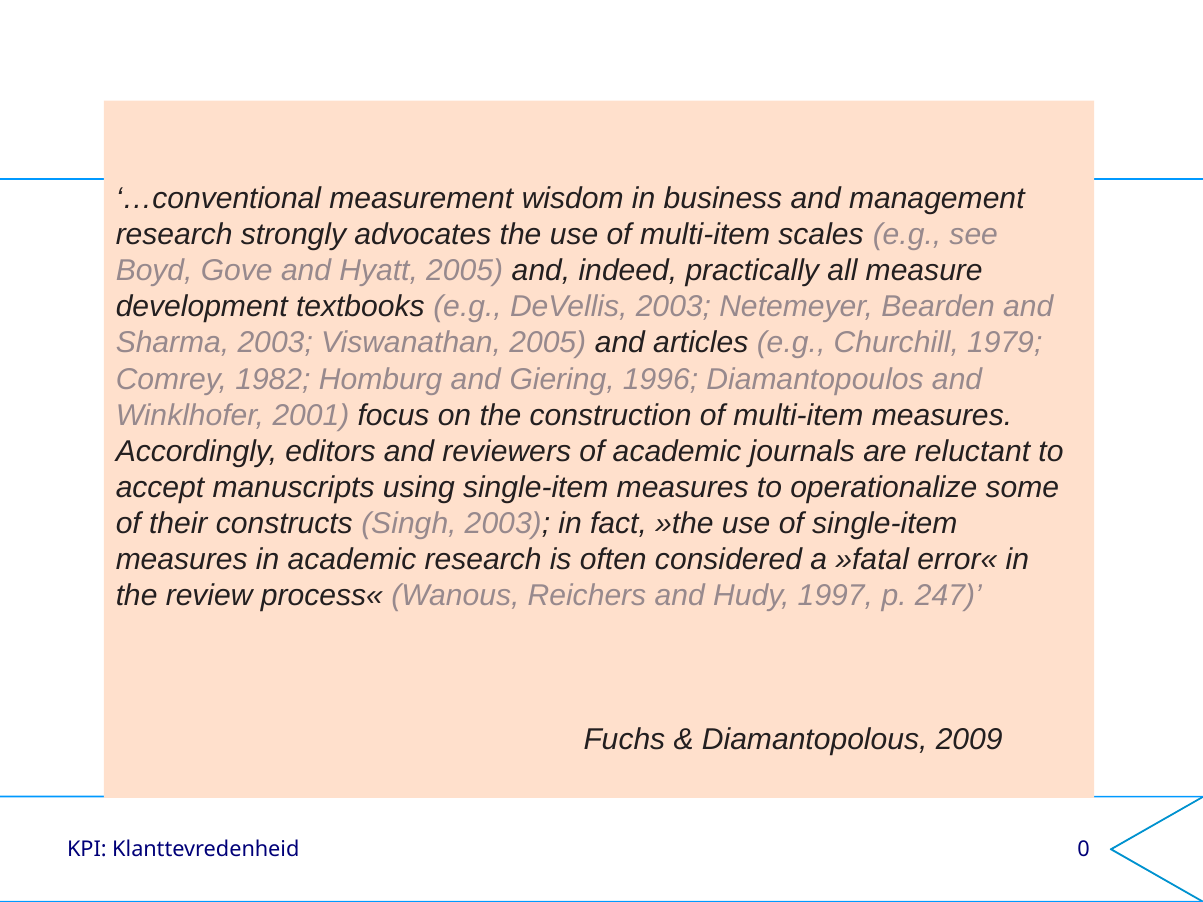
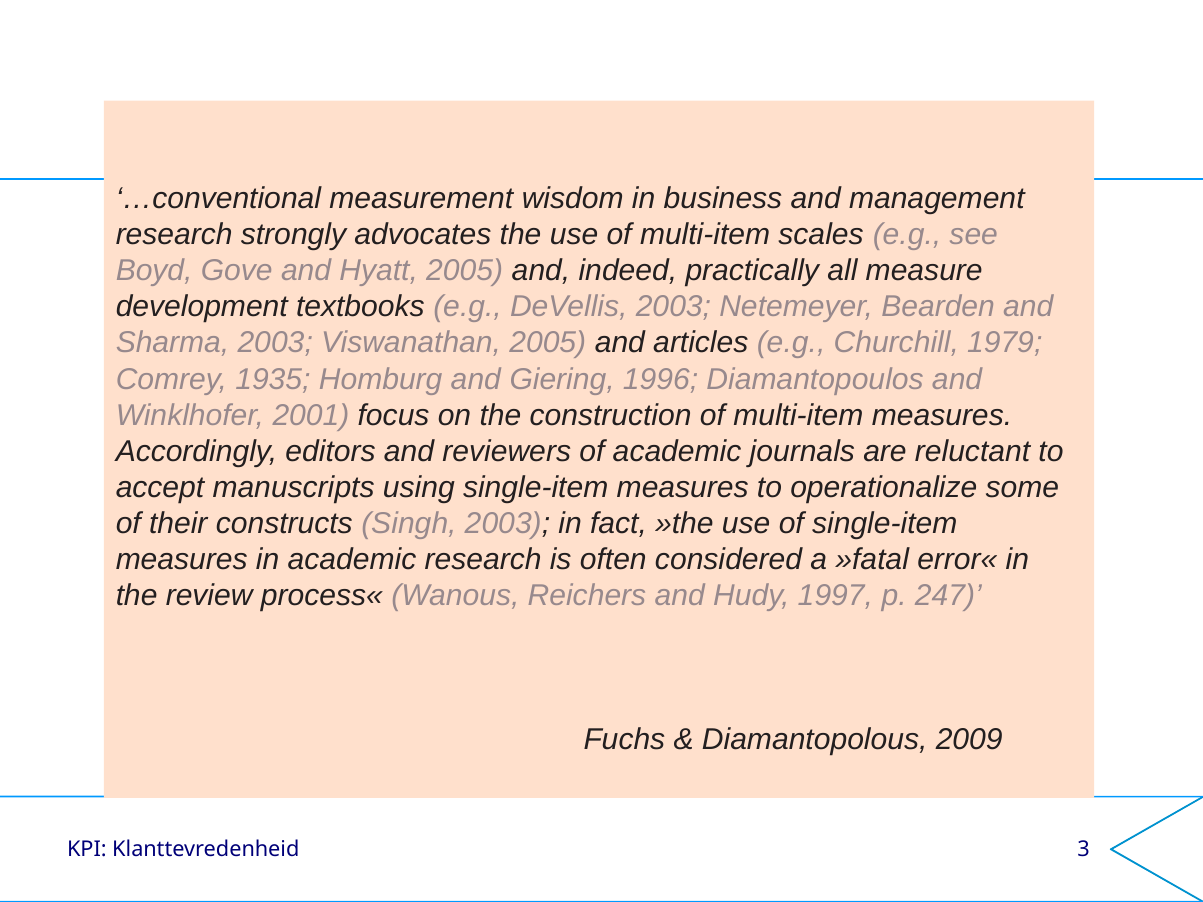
1982: 1982 -> 1935
0: 0 -> 3
